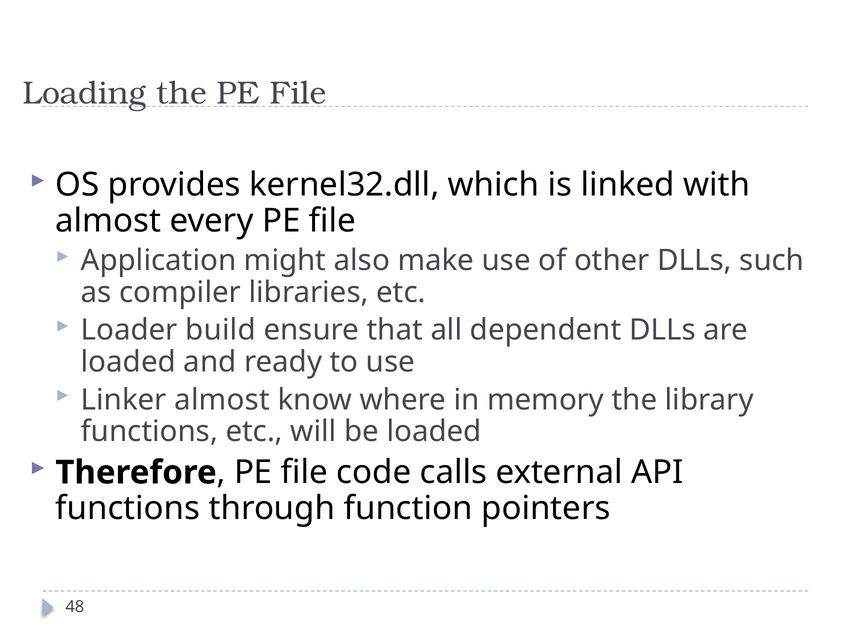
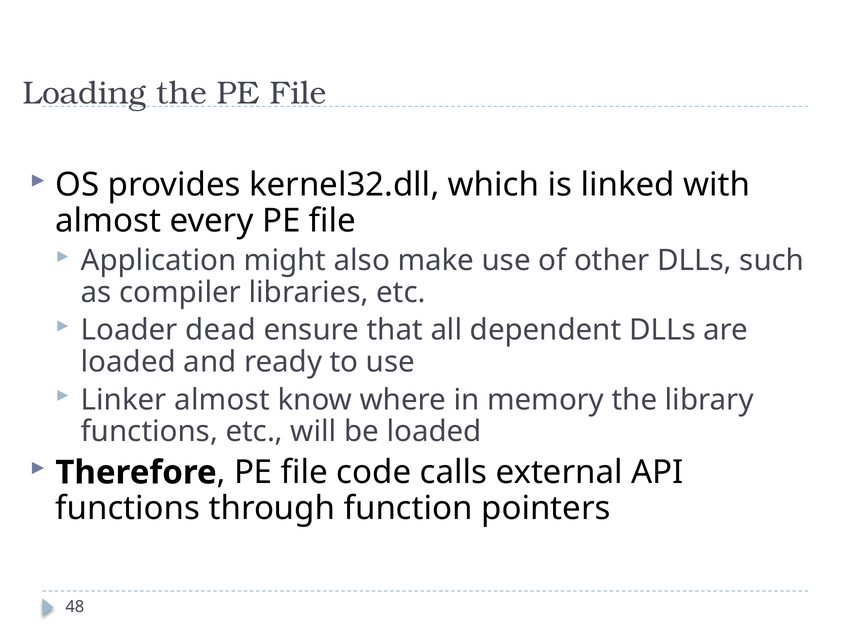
build: build -> dead
